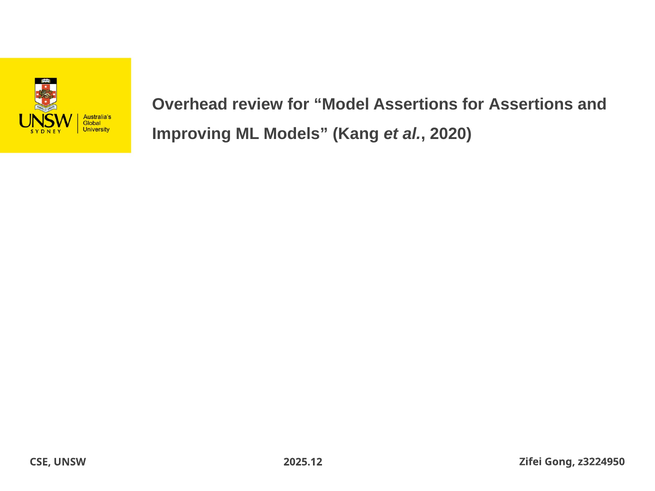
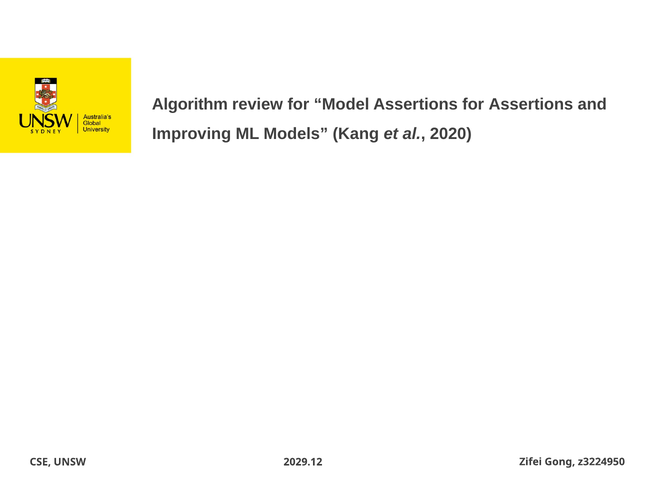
Overhead: Overhead -> Algorithm
2025.12: 2025.12 -> 2029.12
